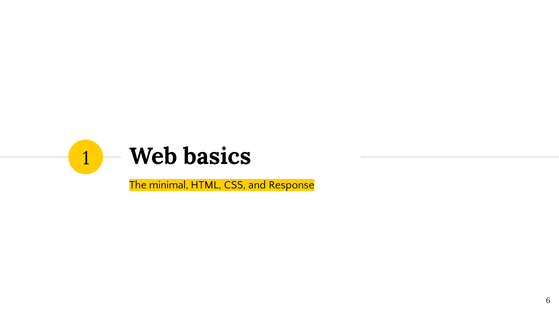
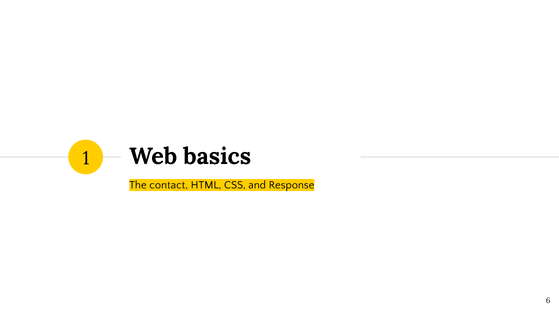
minimal: minimal -> contact
